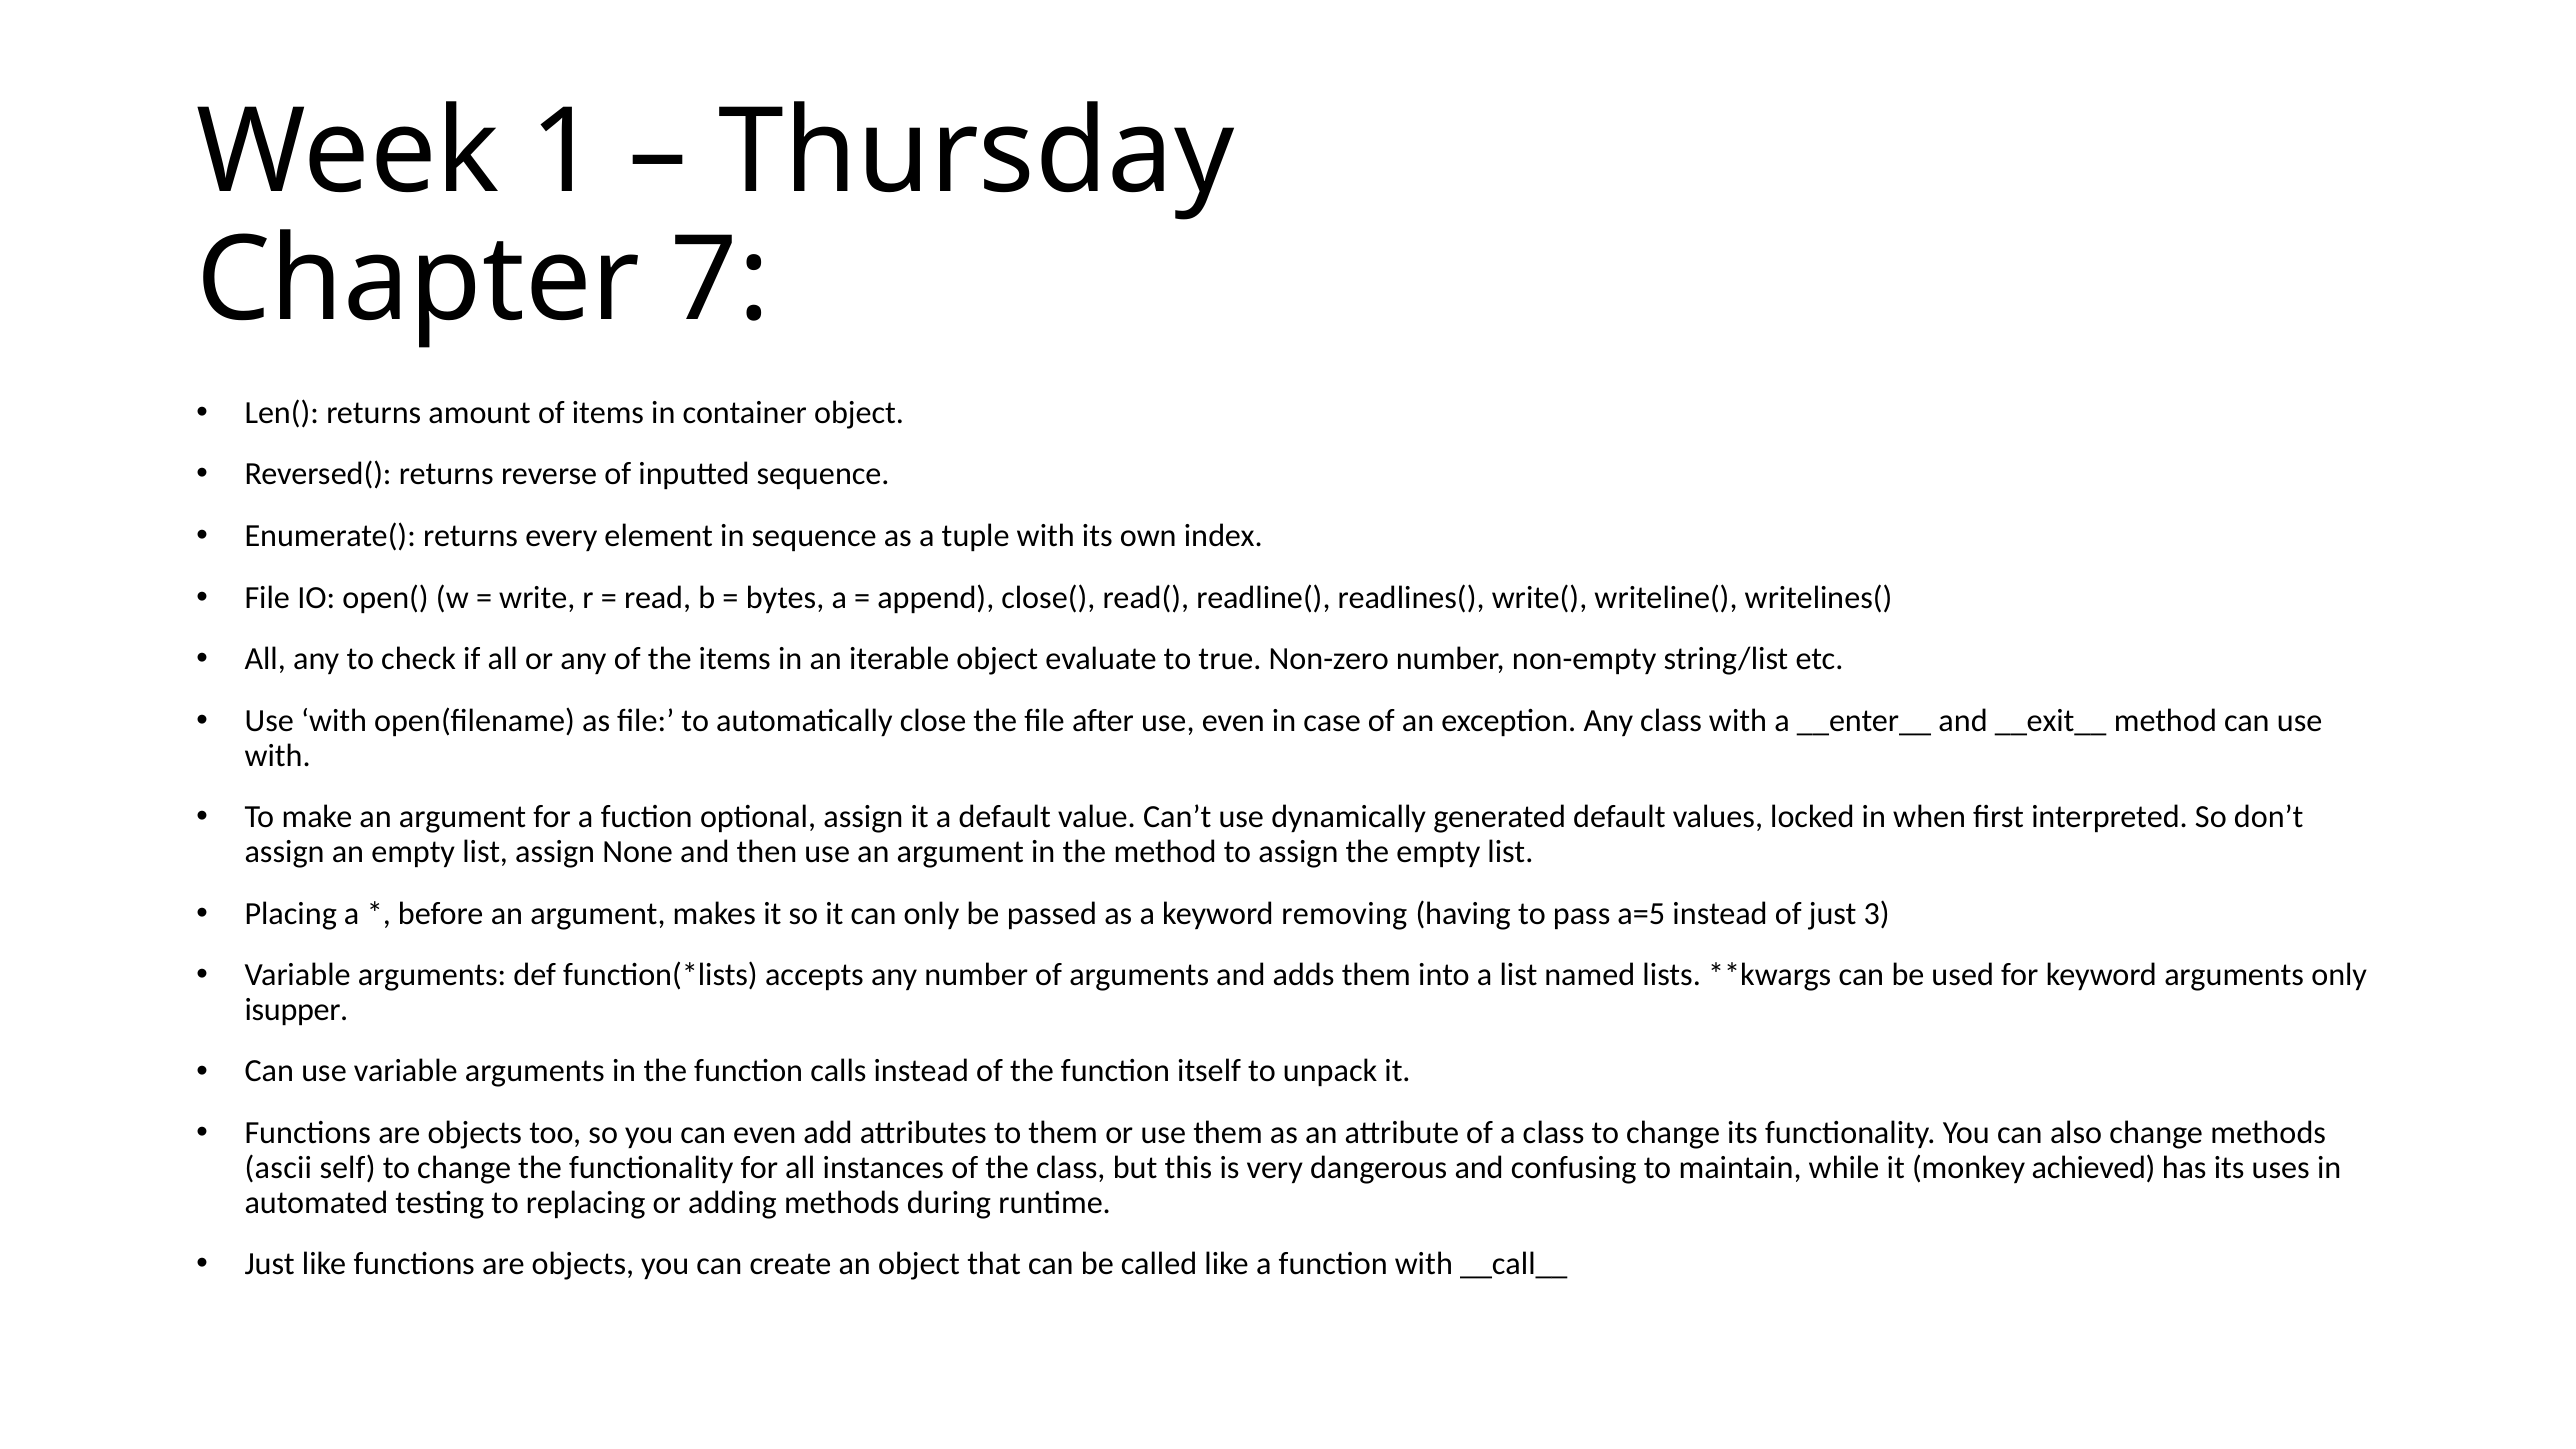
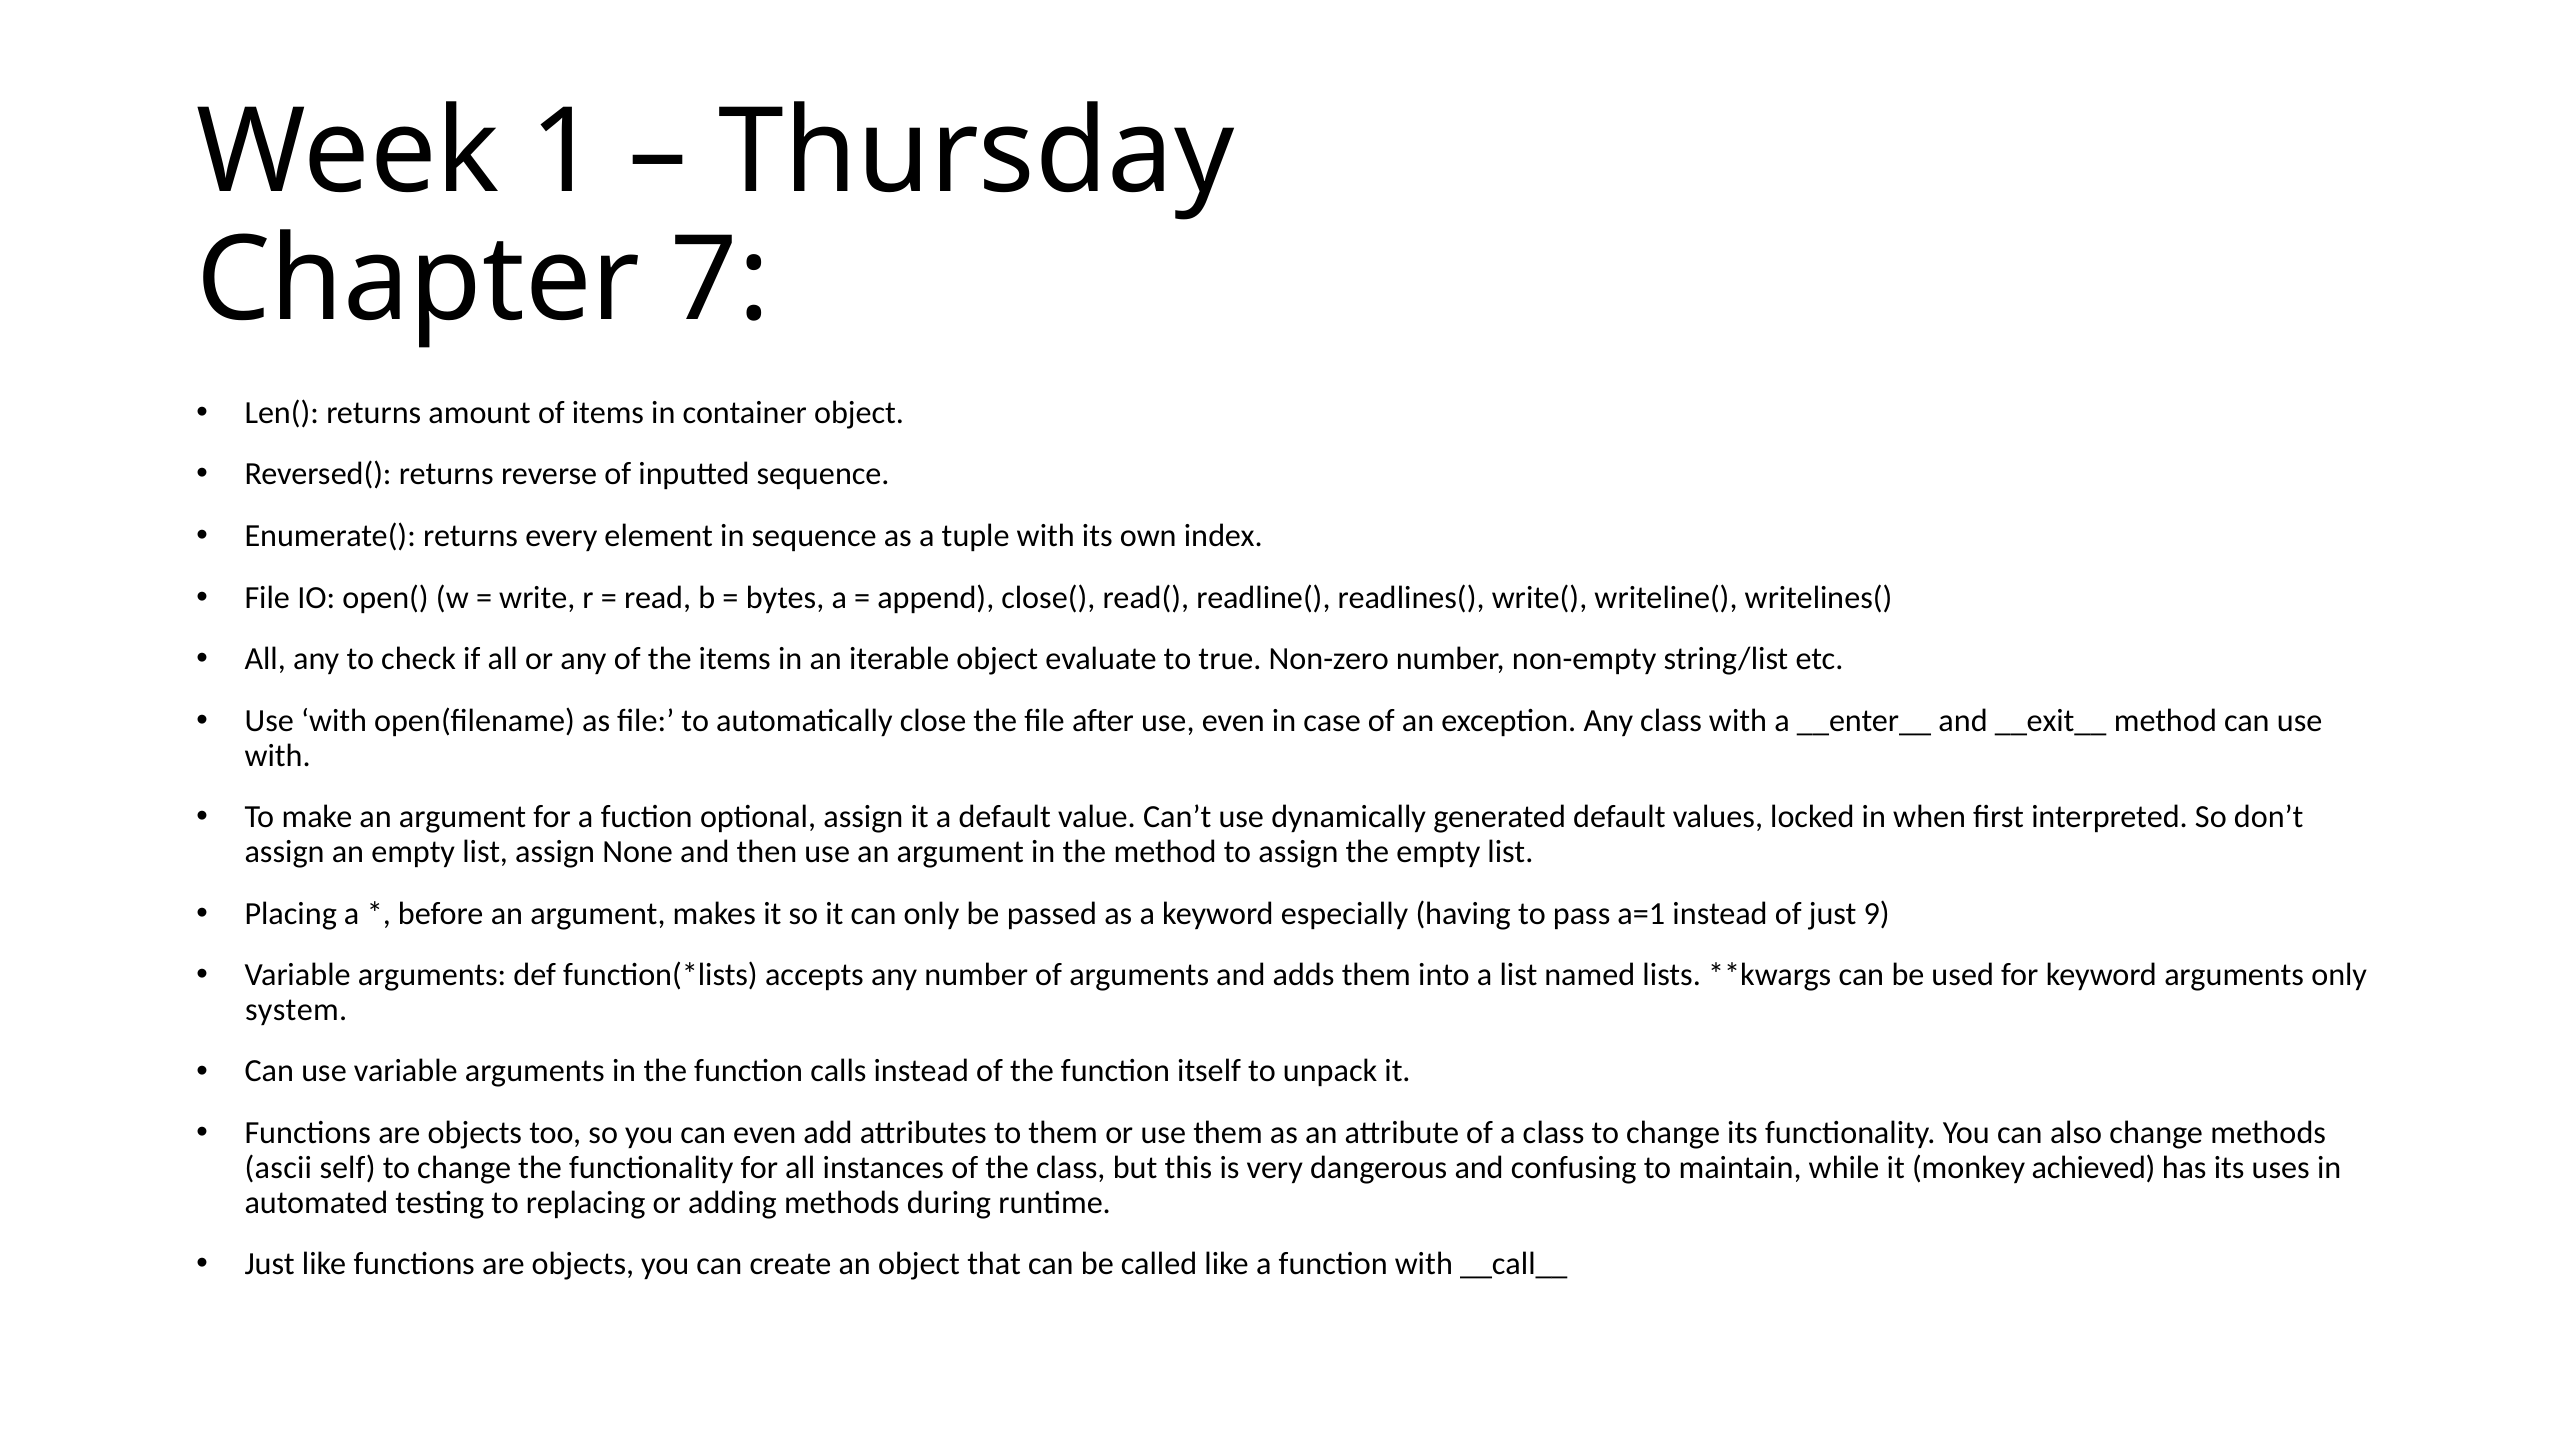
removing: removing -> especially
a=5: a=5 -> a=1
3: 3 -> 9
isupper: isupper -> system
